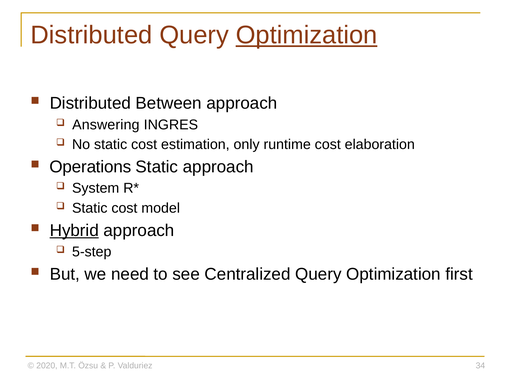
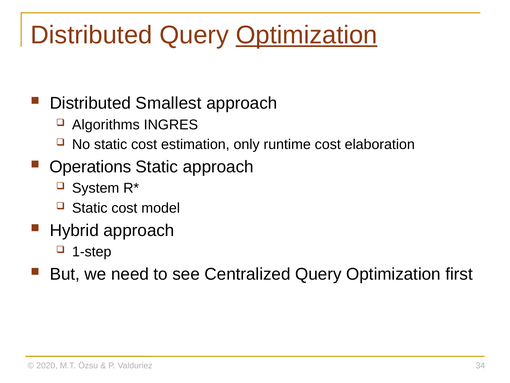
Between: Between -> Smallest
Answering: Answering -> Algorithms
Hybrid underline: present -> none
5-step: 5-step -> 1-step
